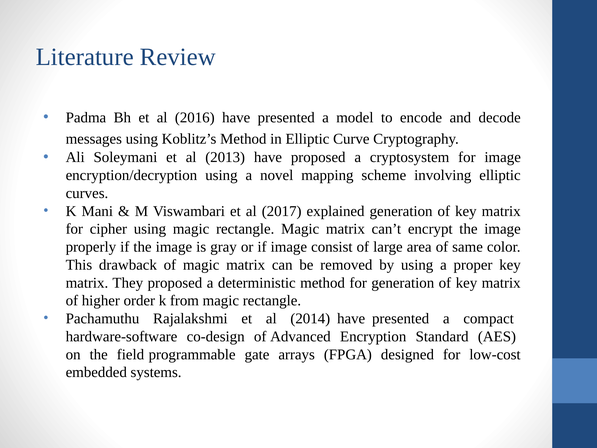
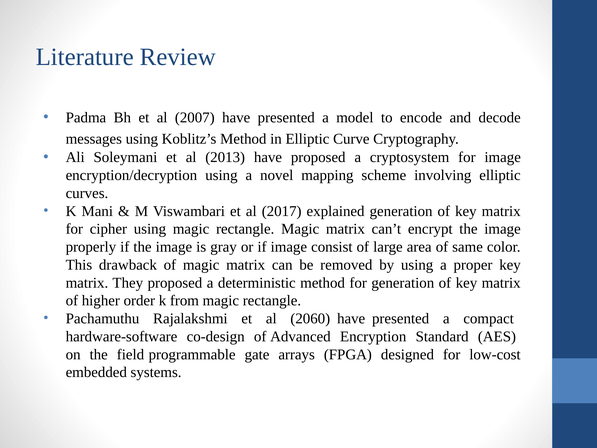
2016: 2016 -> 2007
2014: 2014 -> 2060
